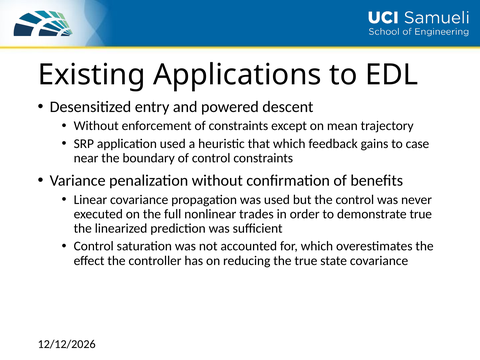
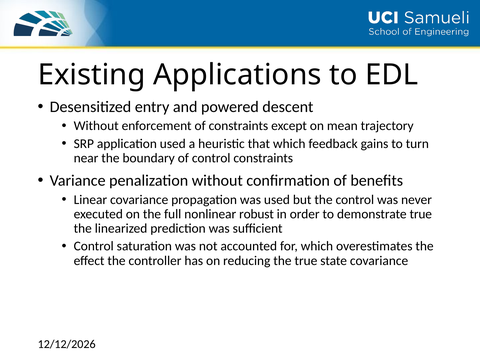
case: case -> turn
trades: trades -> robust
